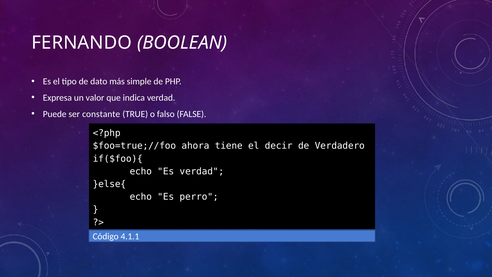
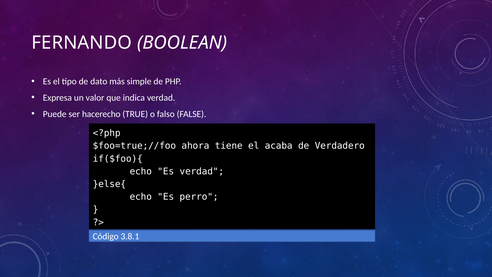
constante: constante -> hacerecho
decir: decir -> acaba
4.1.1: 4.1.1 -> 3.8.1
